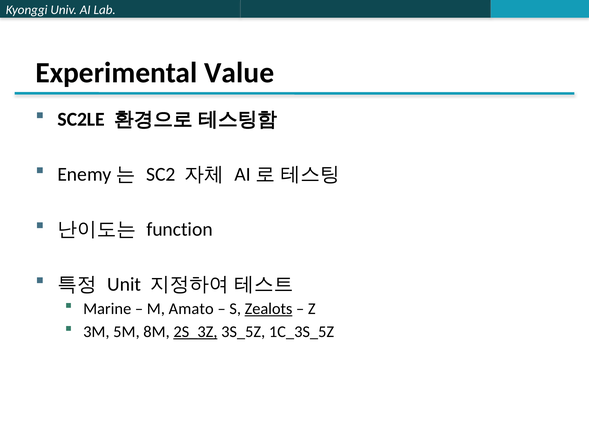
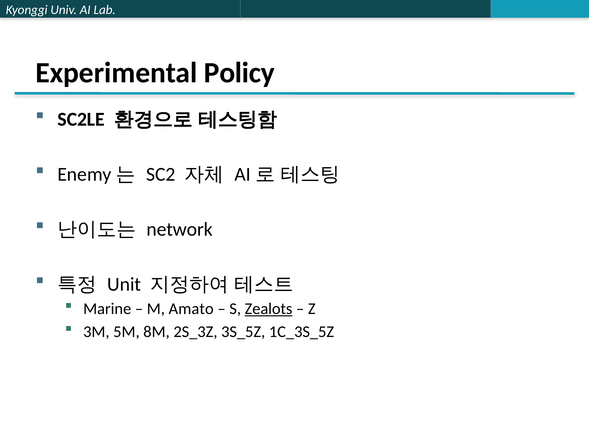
Value: Value -> Policy
function: function -> network
2S_3Z underline: present -> none
